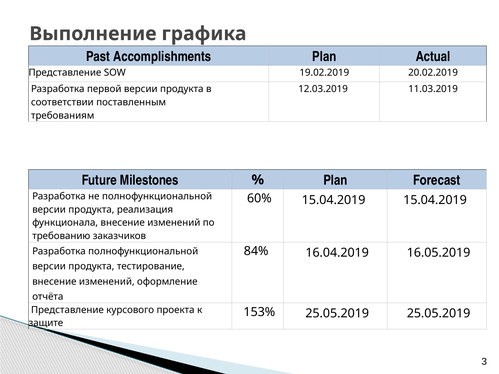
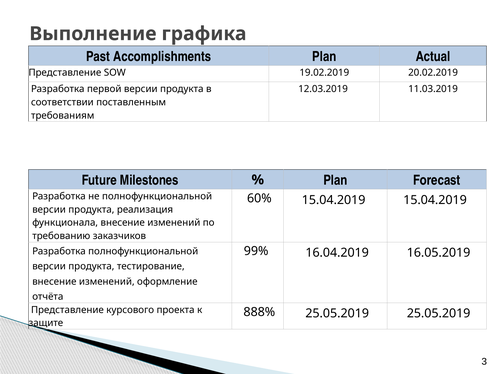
84%: 84% -> 99%
153%: 153% -> 888%
